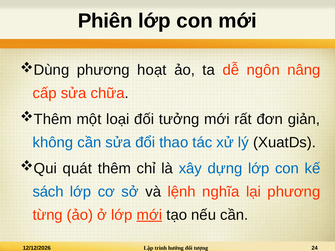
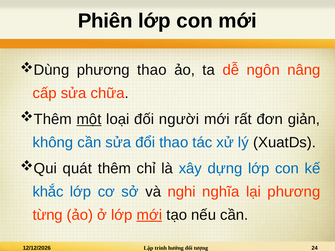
phương hoạt: hoạt -> thao
một underline: none -> present
tưởng: tưởng -> người
sách: sách -> khắc
lệnh: lệnh -> nghi
